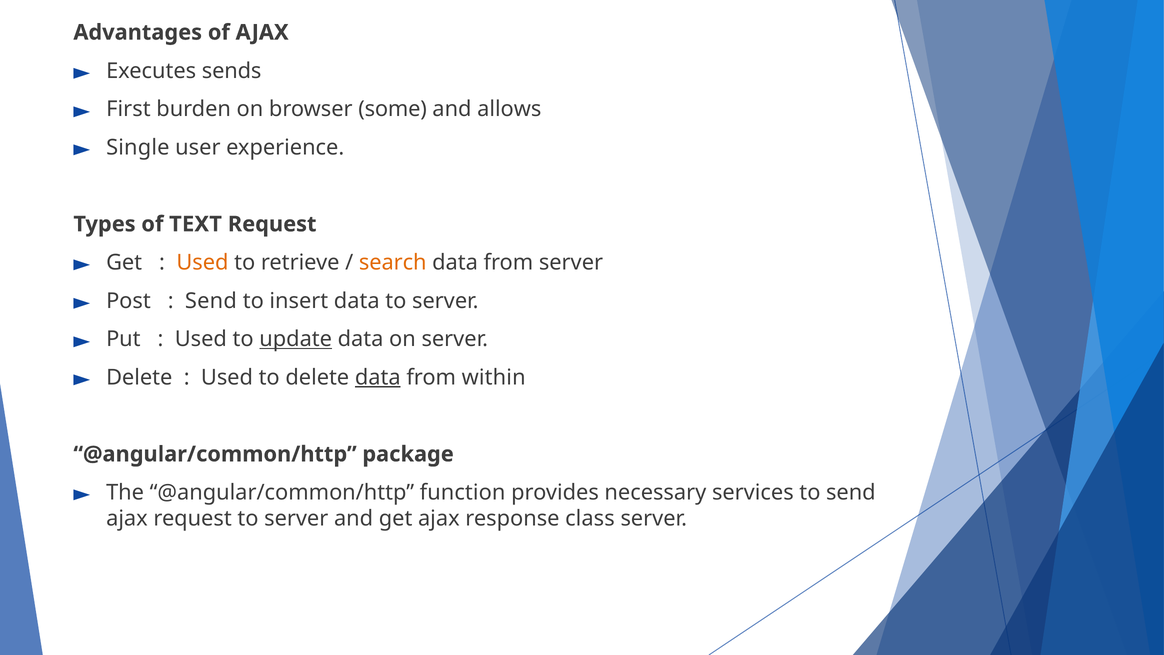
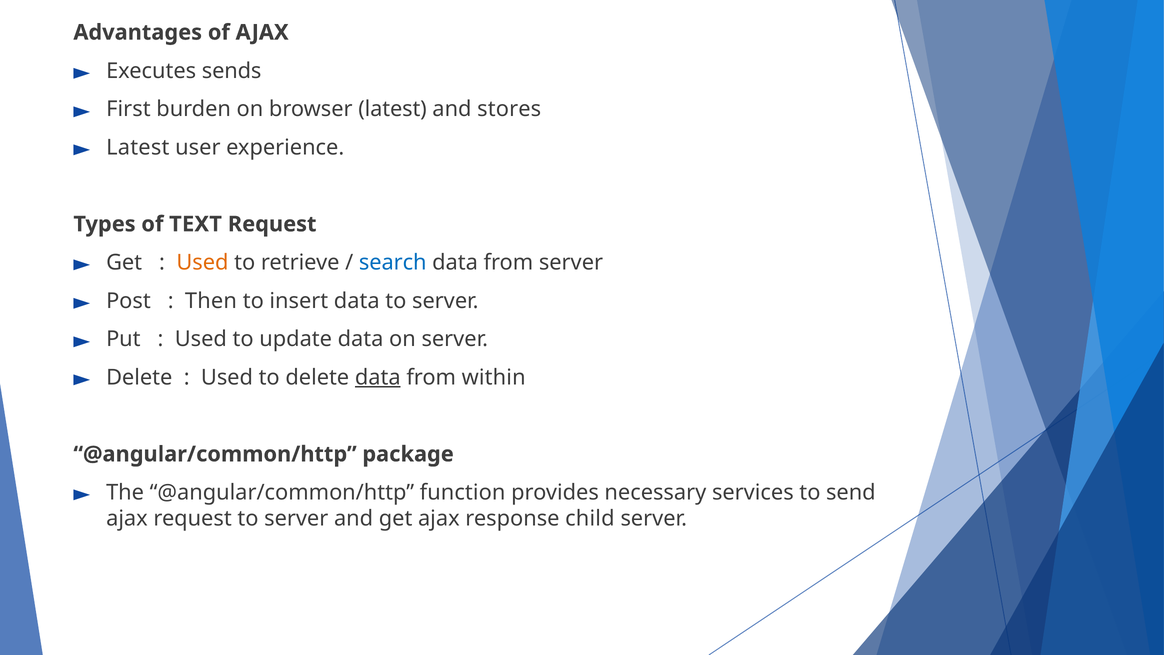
browser some: some -> latest
allows: allows -> stores
Single at (138, 147): Single -> Latest
search colour: orange -> blue
Send at (211, 301): Send -> Then
update underline: present -> none
class: class -> child
